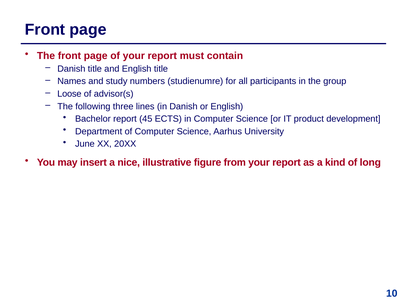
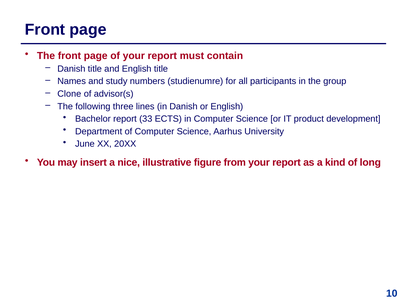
Loose: Loose -> Clone
45: 45 -> 33
